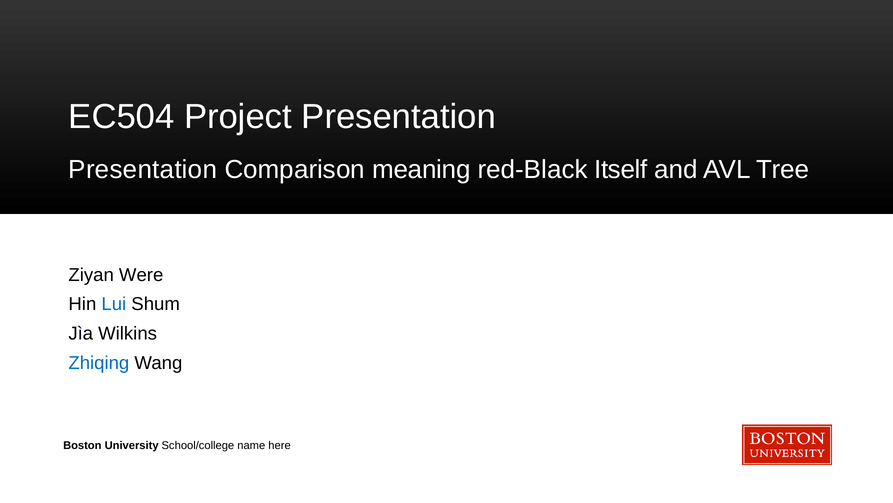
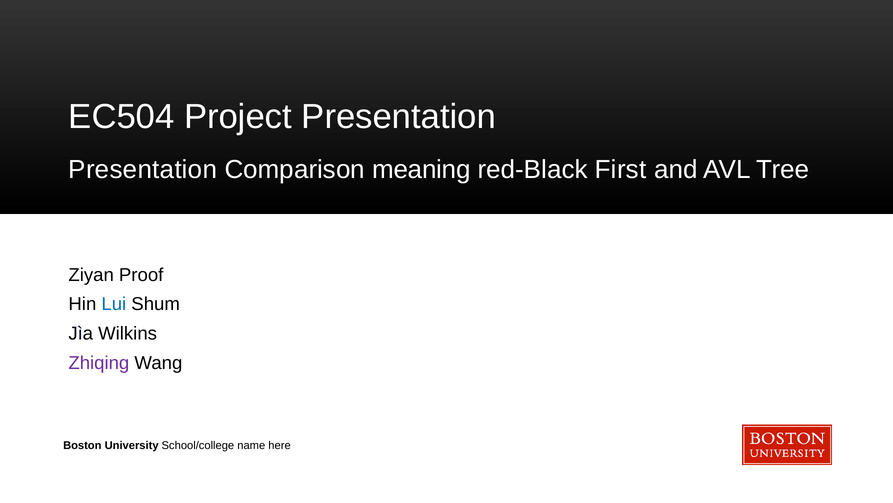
Itself: Itself -> First
Were: Were -> Proof
Zhiqing colour: blue -> purple
